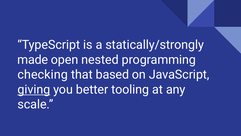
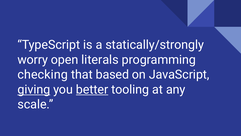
made: made -> worry
nested: nested -> literals
better underline: none -> present
